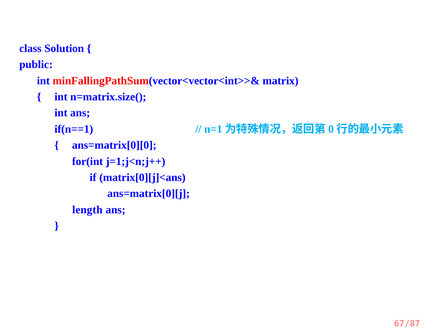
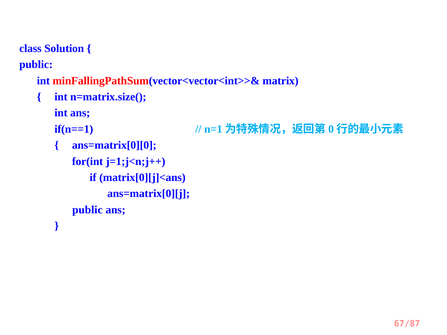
length at (87, 210): length -> public
